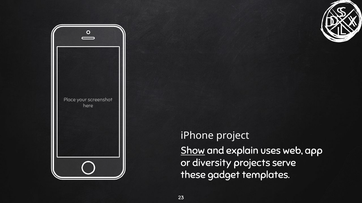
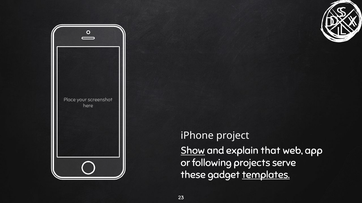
uses: uses -> that
diversity: diversity -> following
templates underline: none -> present
